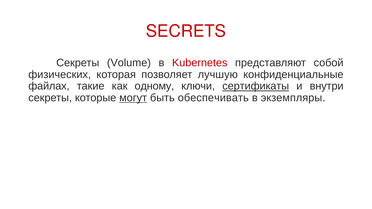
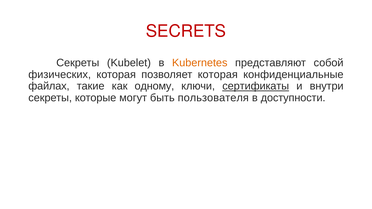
Volume: Volume -> Kubelet
Kubernetes colour: red -> orange
позволяет лучшую: лучшую -> которая
могут underline: present -> none
обеспечивать: обеспечивать -> пользователя
экземпляры: экземпляры -> доступности
